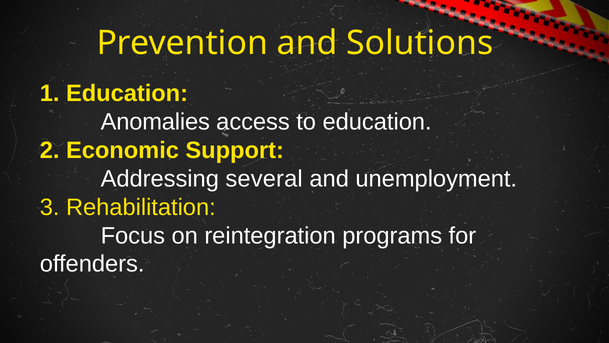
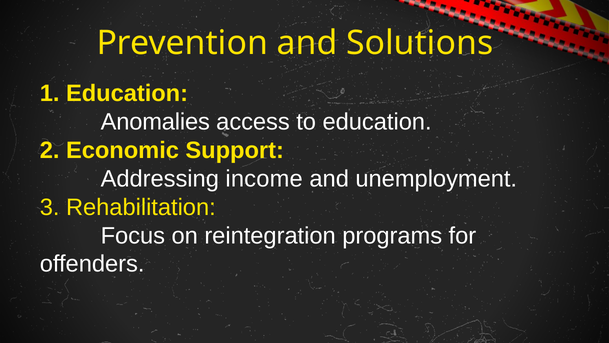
several: several -> income
